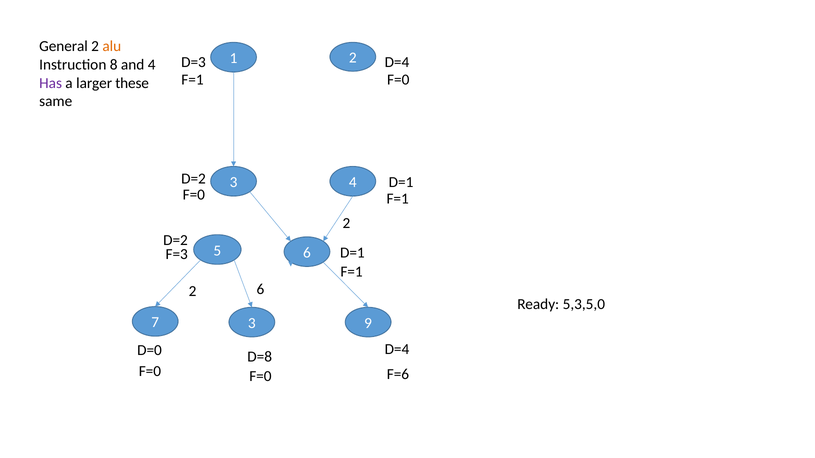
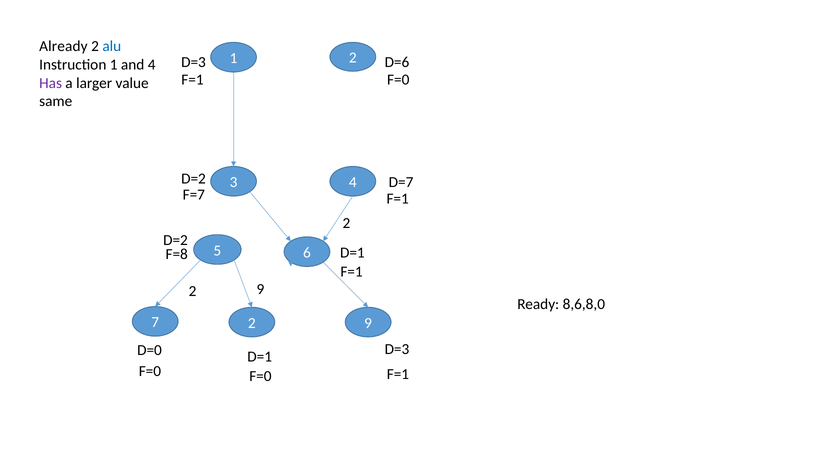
General: General -> Already
alu colour: orange -> blue
D=4 at (397, 62): D=4 -> D=6
Instruction 8: 8 -> 1
these: these -> value
D=2 D=1: D=1 -> D=7
F=0 at (194, 195): F=0 -> F=7
F=3: F=3 -> F=8
2 6: 6 -> 9
5,3,5,0: 5,3,5,0 -> 8,6,8,0
7 3: 3 -> 2
D=4 at (397, 350): D=4 -> D=3
D=8 at (260, 357): D=8 -> D=1
F=6 at (398, 374): F=6 -> F=1
